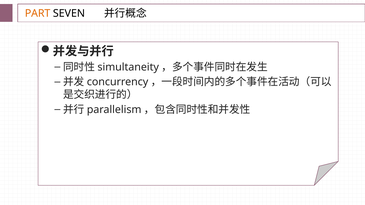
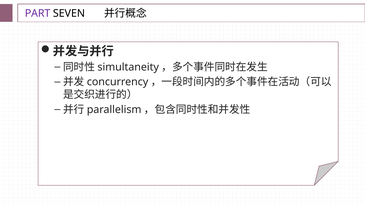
PART colour: orange -> purple
